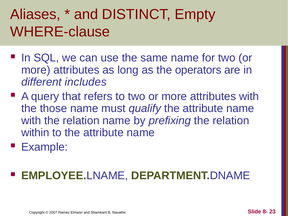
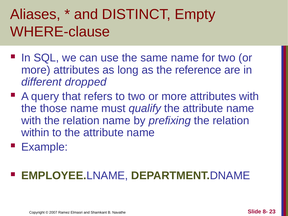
operators: operators -> reference
includes: includes -> dropped
